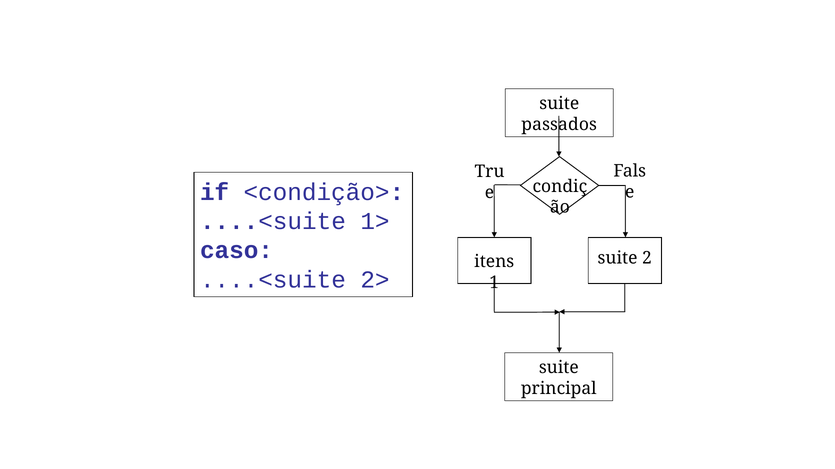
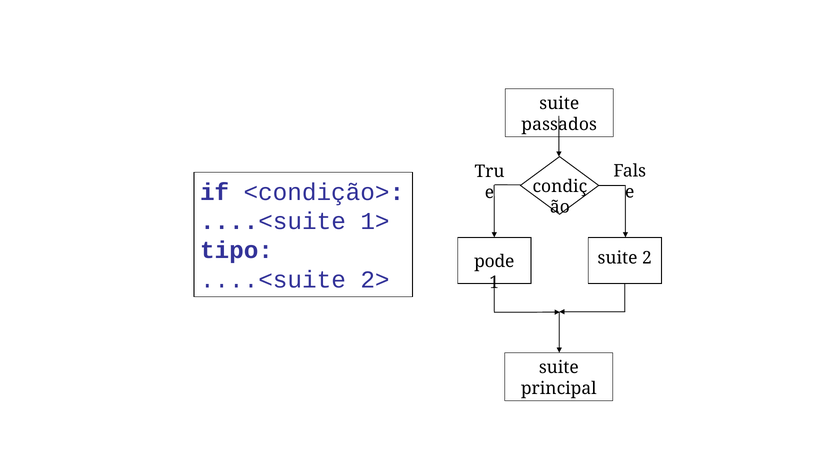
caso: caso -> tipo
itens: itens -> pode
